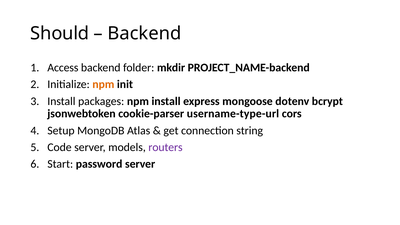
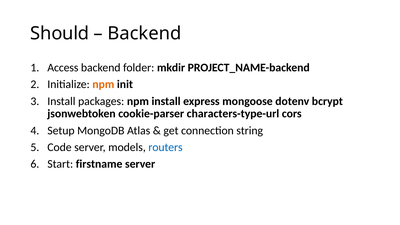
username-type-url: username-type-url -> characters-type-url
routers colour: purple -> blue
password: password -> firstname
